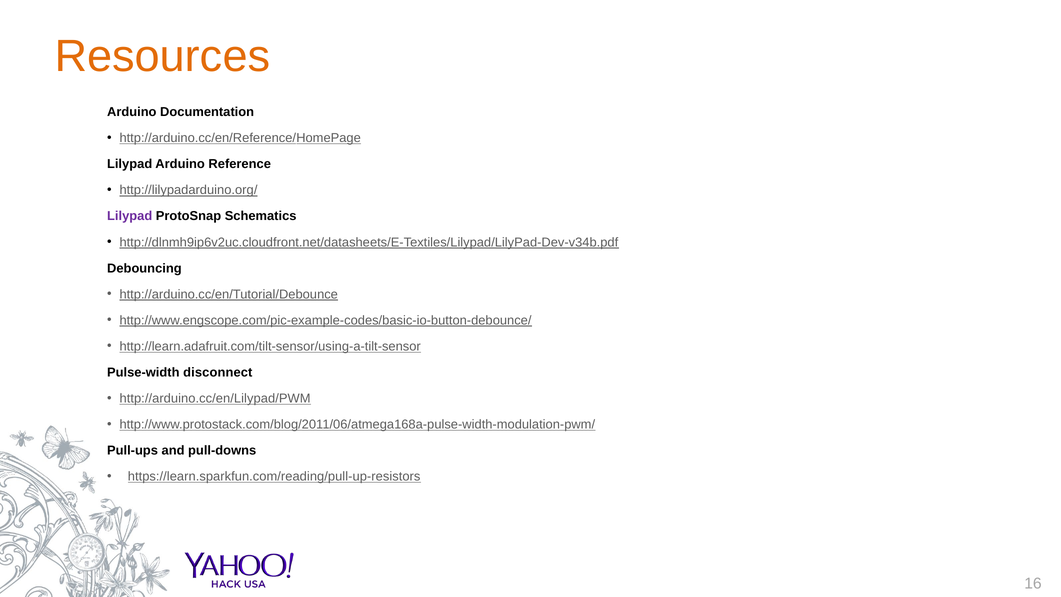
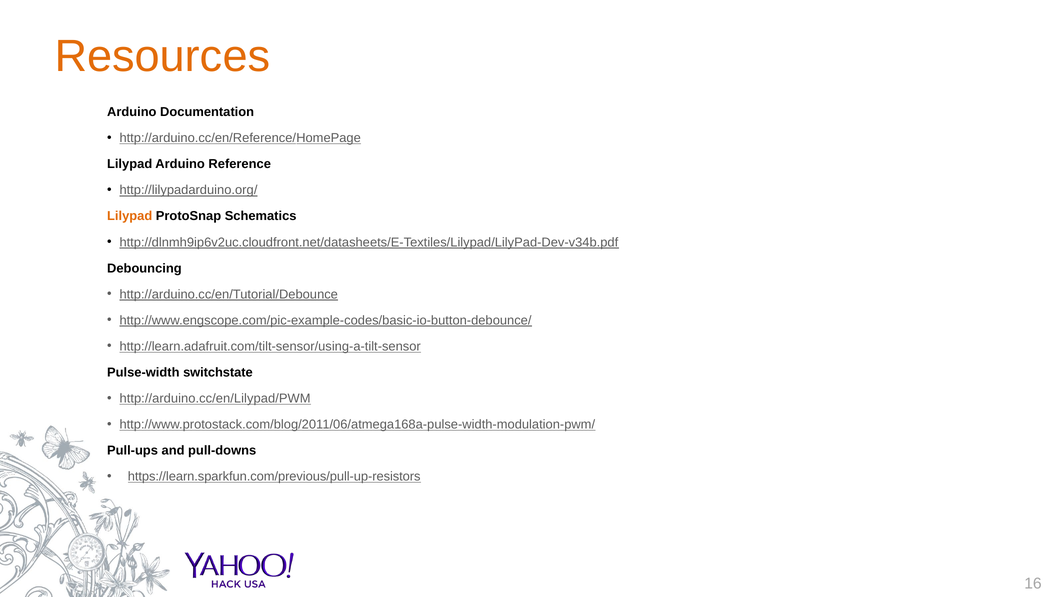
Lilypad at (130, 216) colour: purple -> orange
disconnect: disconnect -> switchstate
https://learn.sparkfun.com/reading/pull-up-resistors: https://learn.sparkfun.com/reading/pull-up-resistors -> https://learn.sparkfun.com/previous/pull-up-resistors
